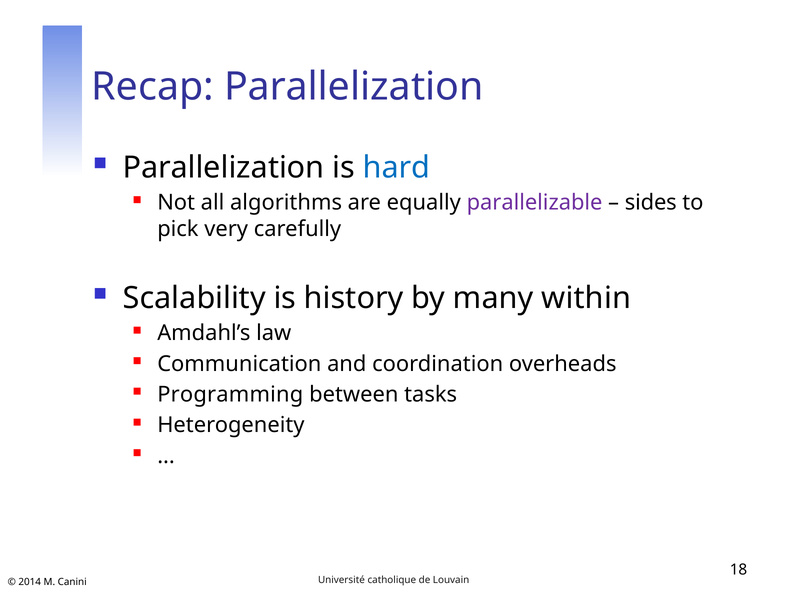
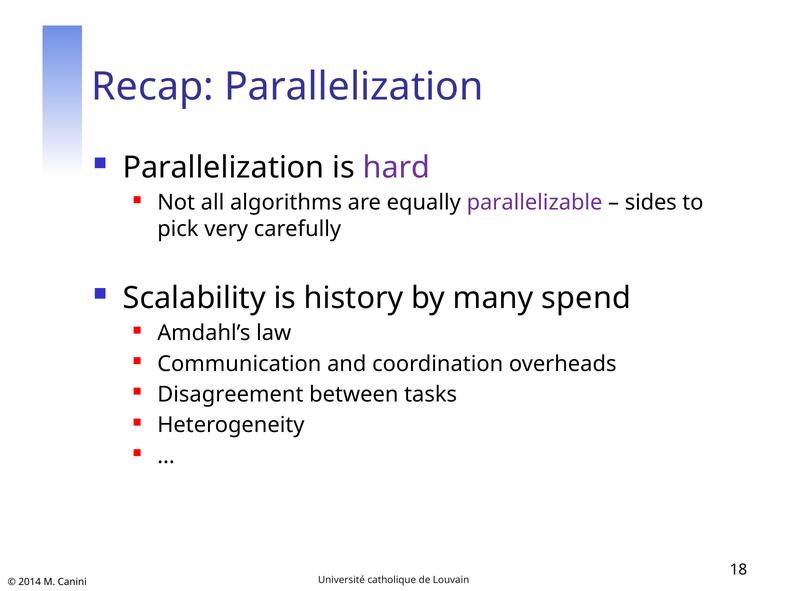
hard colour: blue -> purple
within: within -> spend
Programming: Programming -> Disagreement
